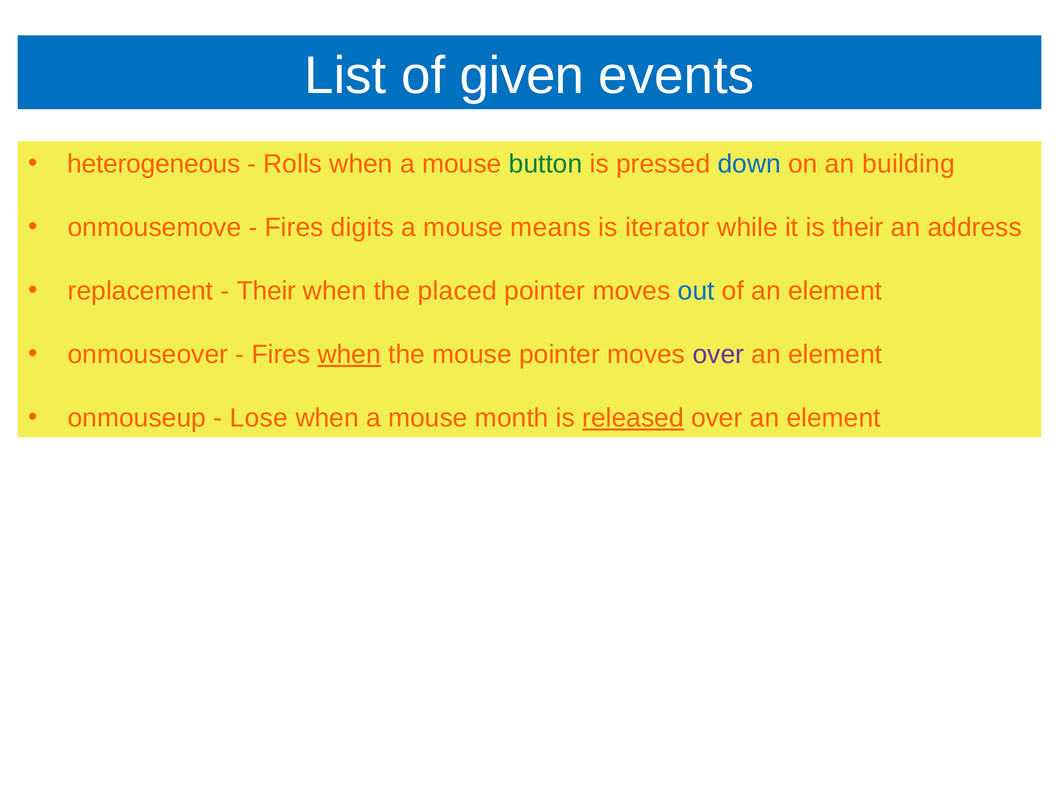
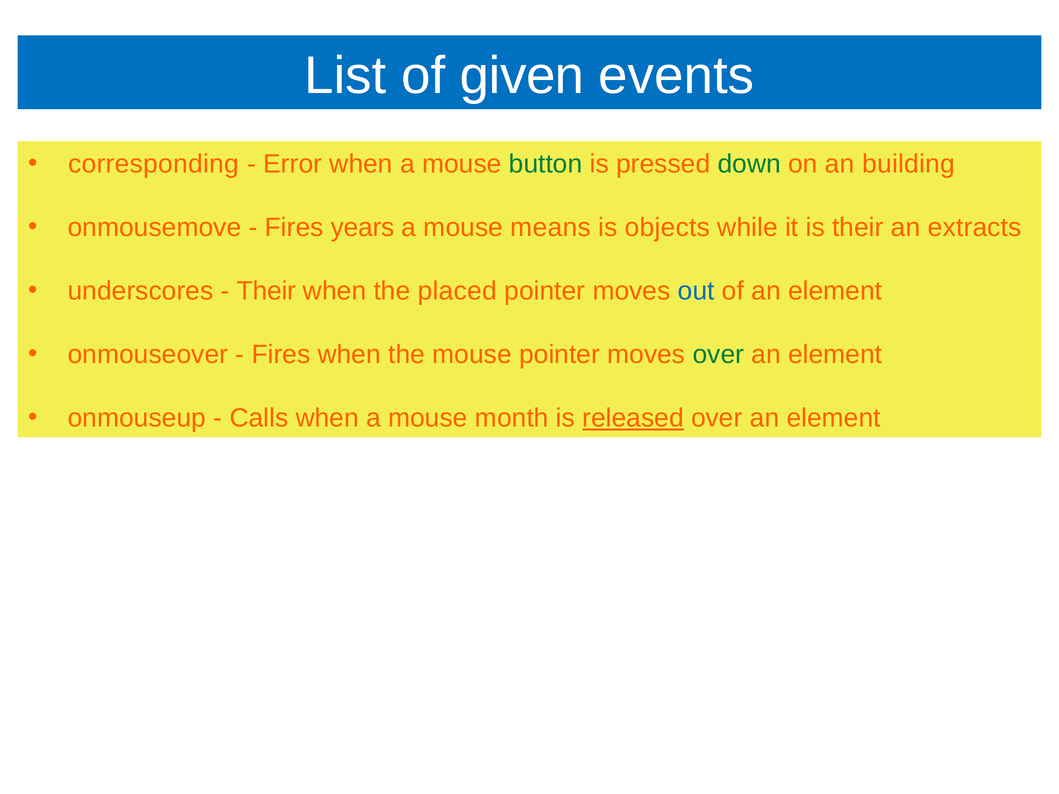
heterogeneous: heterogeneous -> corresponding
Rolls: Rolls -> Error
down colour: blue -> green
digits: digits -> years
iterator: iterator -> objects
address: address -> extracts
replacement: replacement -> underscores
when at (349, 355) underline: present -> none
over at (718, 355) colour: purple -> green
Lose: Lose -> Calls
